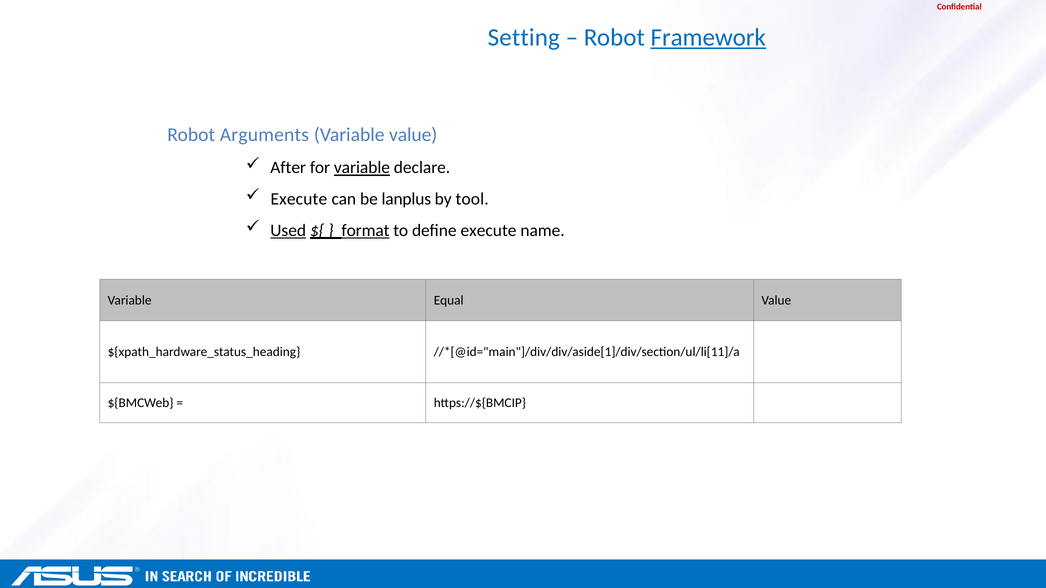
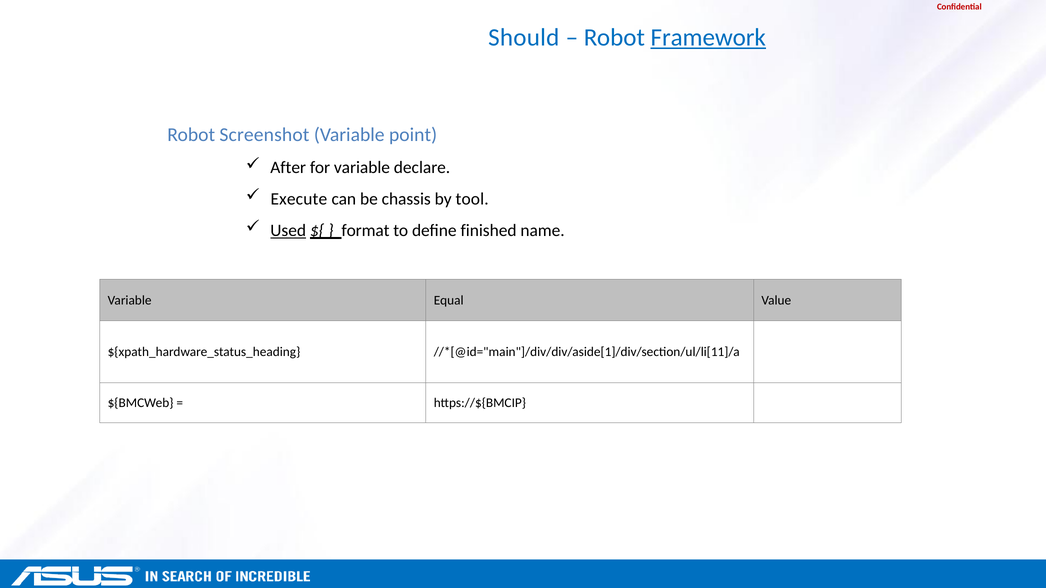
Setting: Setting -> Should
Arguments: Arguments -> Screenshot
Variable value: value -> point
variable at (362, 168) underline: present -> none
lanplus: lanplus -> chassis
format underline: present -> none
define execute: execute -> finished
